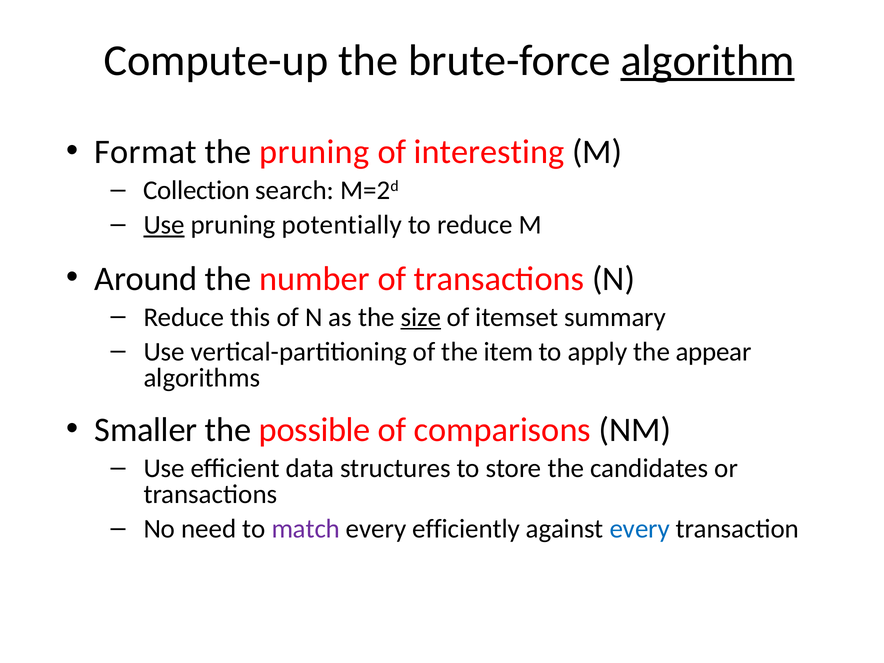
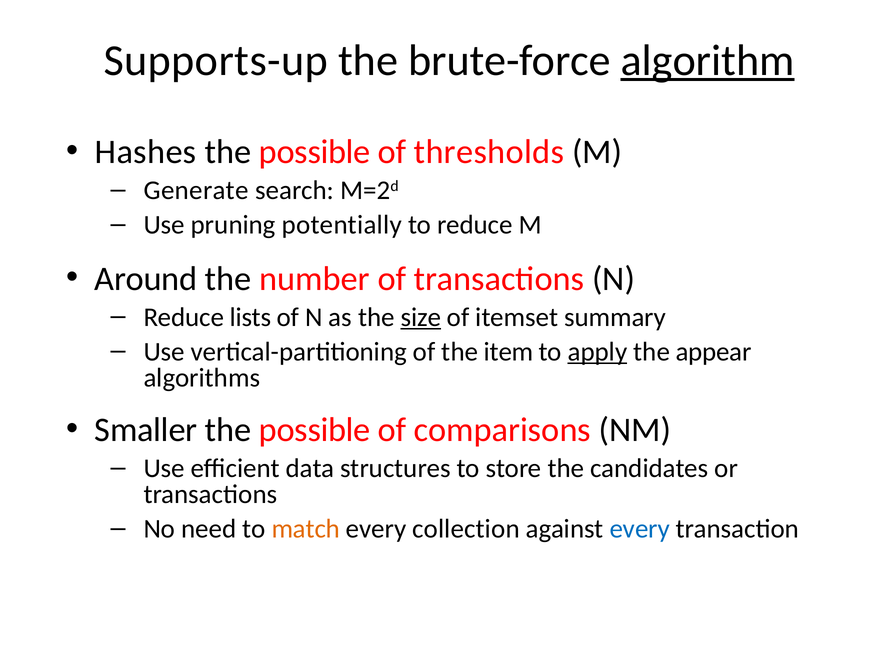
Compute-up: Compute-up -> Supports-up
Format: Format -> Hashes
pruning at (314, 152): pruning -> possible
interesting: interesting -> thresholds
Collection: Collection -> Generate
Use at (164, 225) underline: present -> none
this: this -> lists
apply underline: none -> present
match colour: purple -> orange
efficiently: efficiently -> collection
